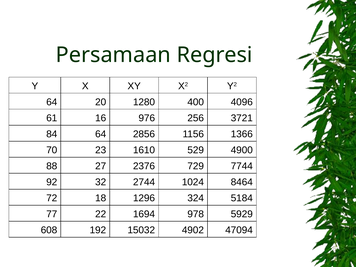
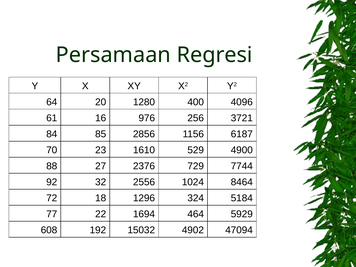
84 64: 64 -> 85
1366: 1366 -> 6187
2744: 2744 -> 2556
978: 978 -> 464
